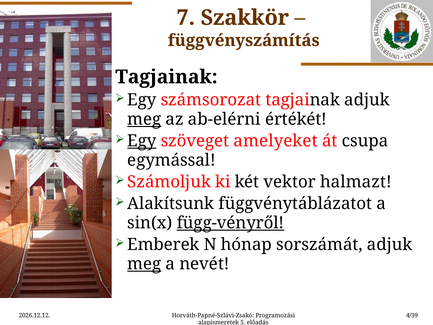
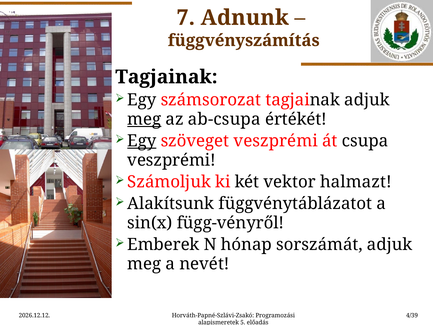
Szakkör: Szakkör -> Adnunk
ab-elérni: ab-elérni -> ab-csupa
szöveget amelyeket: amelyeket -> veszprémi
egymással at (172, 160): egymással -> veszprémi
függ-vényről underline: present -> none
meg at (144, 264) underline: present -> none
